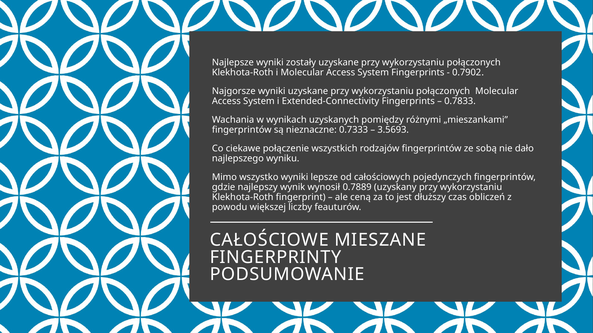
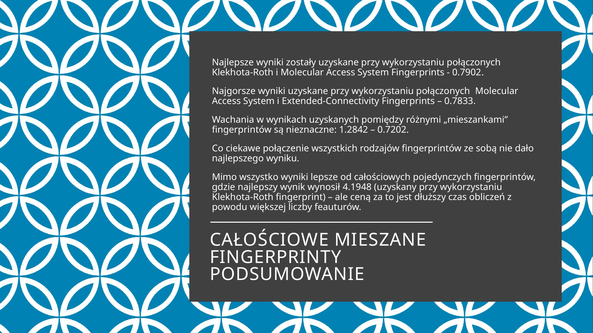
0.7333: 0.7333 -> 1.2842
3.5693: 3.5693 -> 0.7202
0.7889: 0.7889 -> 4.1948
